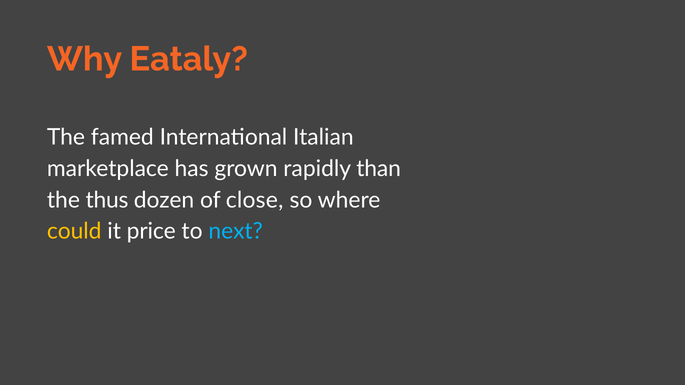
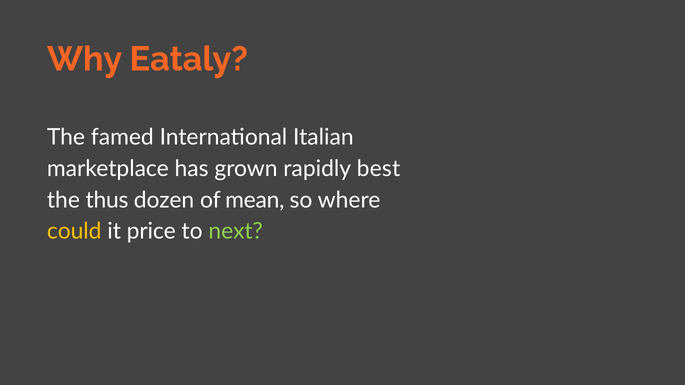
than: than -> best
close: close -> mean
next colour: light blue -> light green
